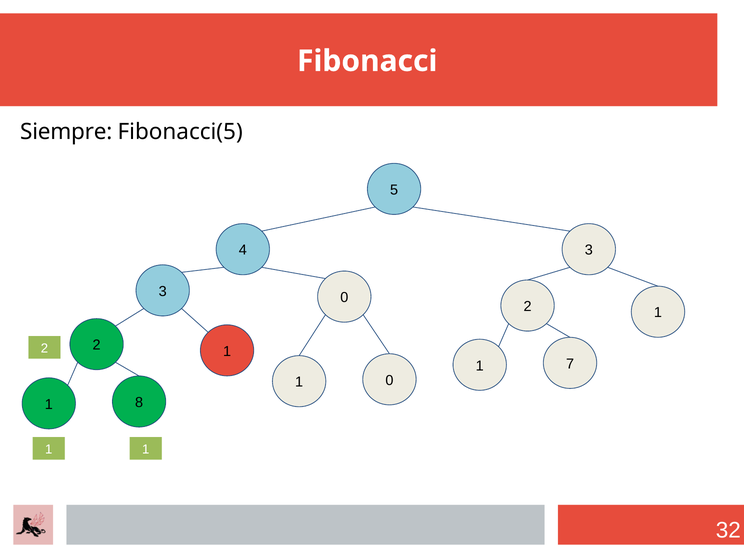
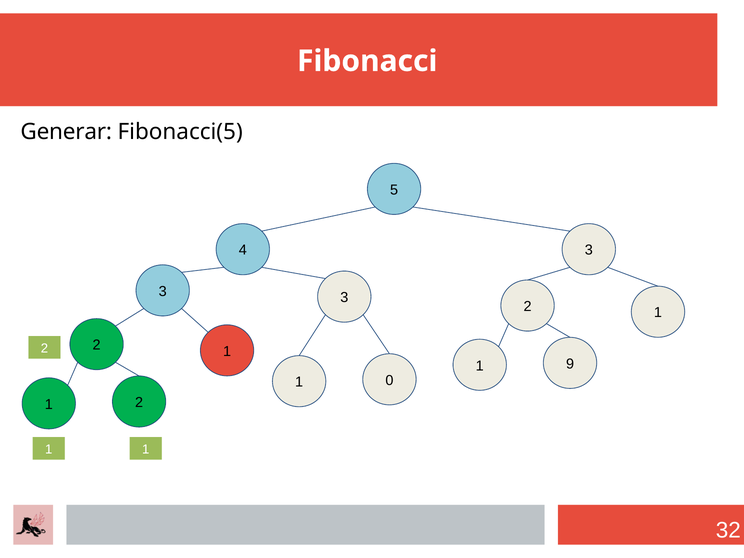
Siempre: Siempre -> Generar
0 at (344, 298): 0 -> 3
7: 7 -> 9
8 at (139, 402): 8 -> 2
